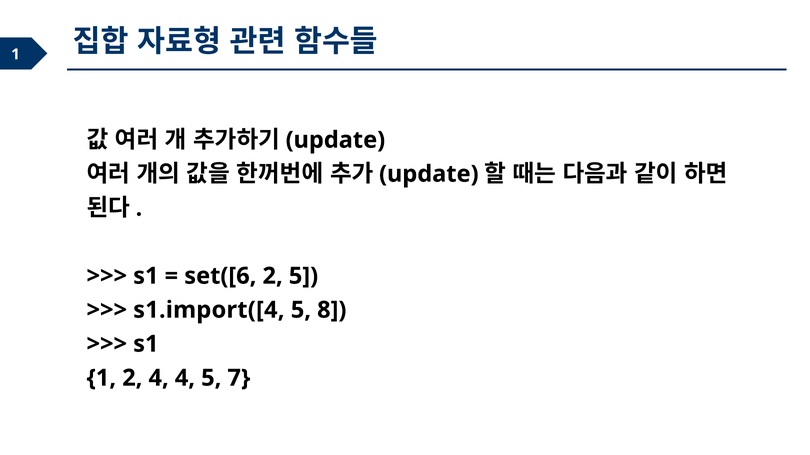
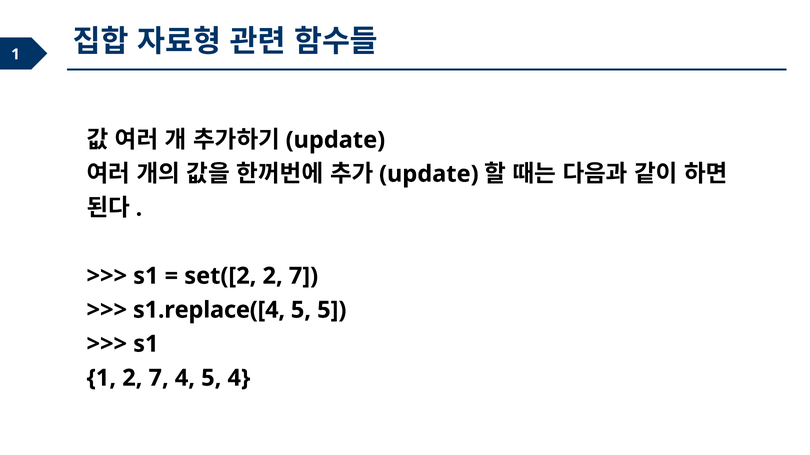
set([6: set([6 -> set([2
5 at (303, 276): 5 -> 7
s1.import([4: s1.import([4 -> s1.replace([4
5 8: 8 -> 5
1 2 4: 4 -> 7
5 7: 7 -> 4
